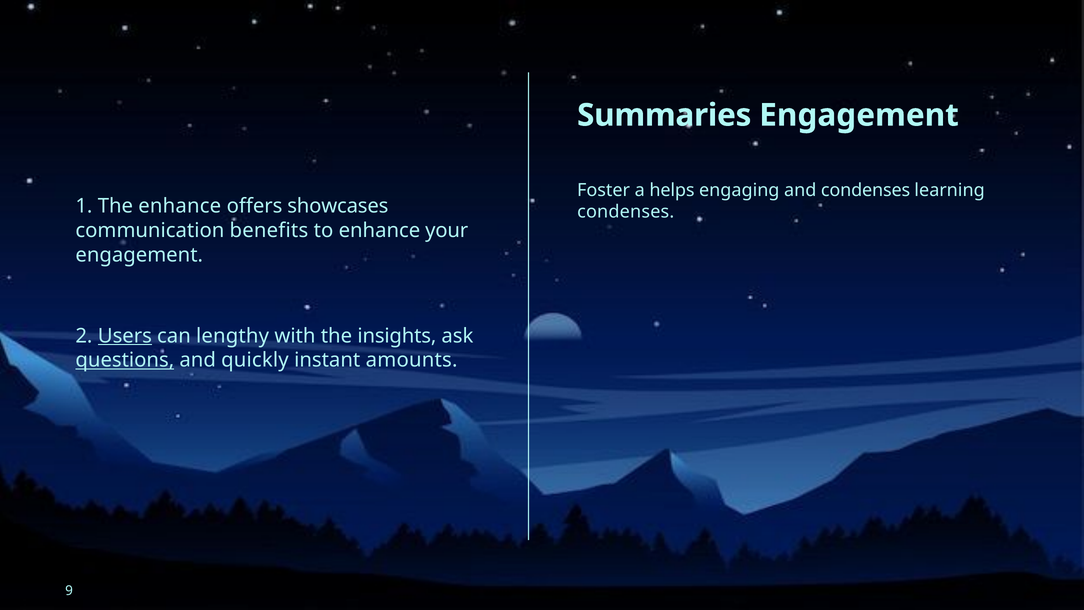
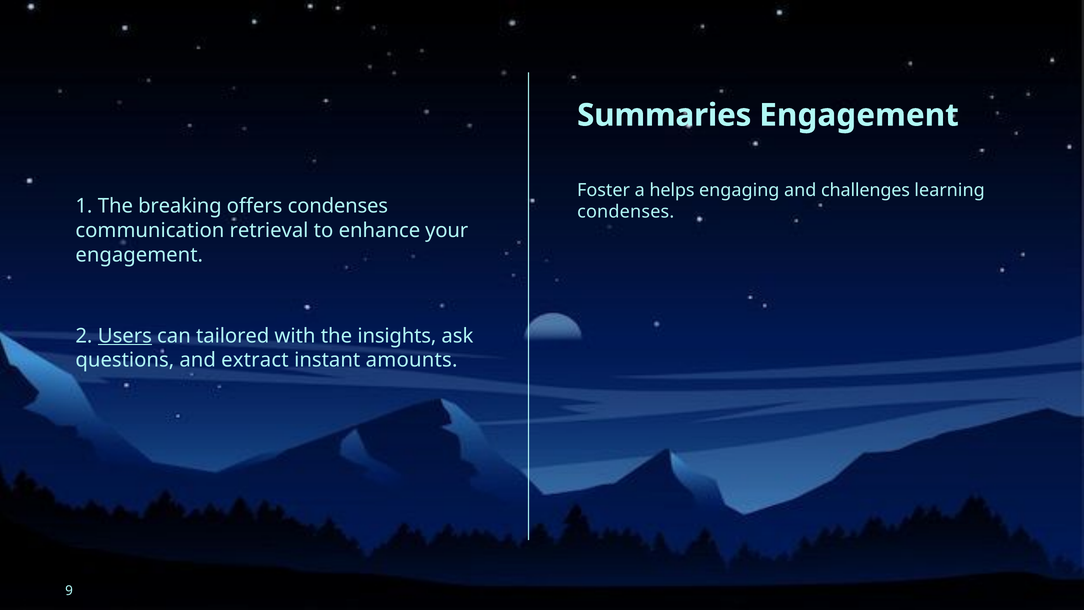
and condenses: condenses -> challenges
The enhance: enhance -> breaking
offers showcases: showcases -> condenses
benefits: benefits -> retrieval
lengthy: lengthy -> tailored
questions underline: present -> none
quickly: quickly -> extract
